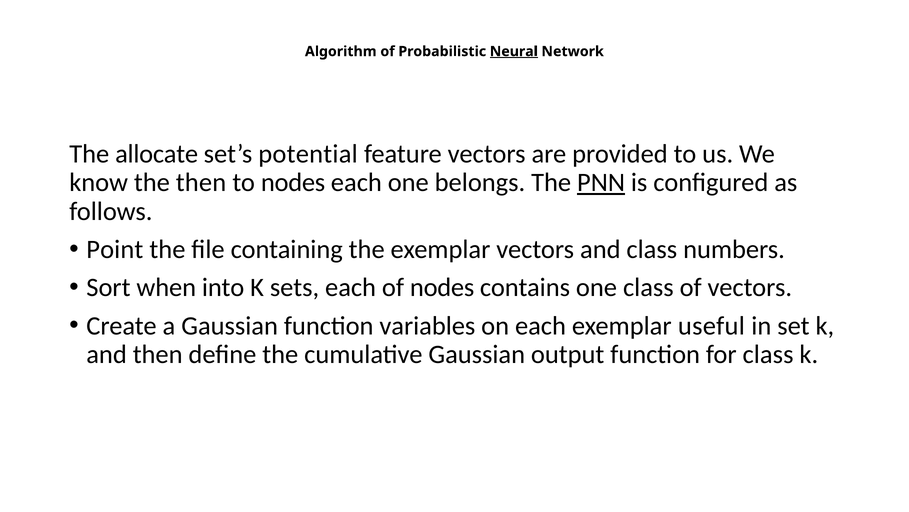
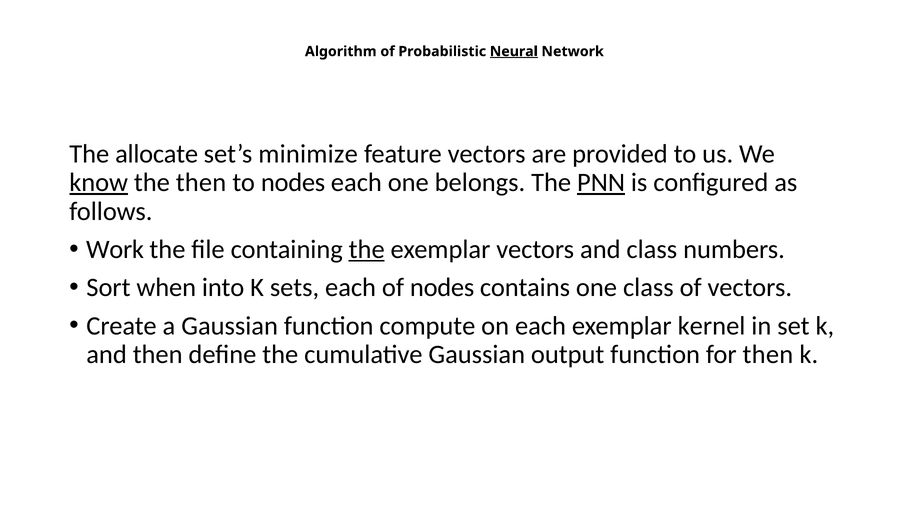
potential: potential -> minimize
know underline: none -> present
Point: Point -> Work
the at (367, 249) underline: none -> present
variables: variables -> compute
useful: useful -> kernel
for class: class -> then
